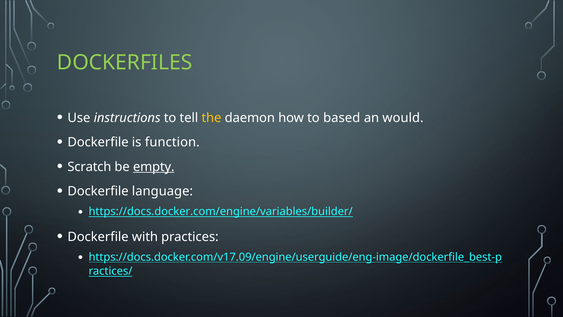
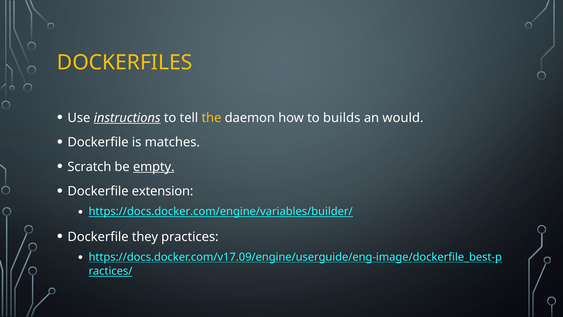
DOCKERFILES colour: light green -> yellow
instructions underline: none -> present
based: based -> builds
function: function -> matches
language: language -> extension
with: with -> they
